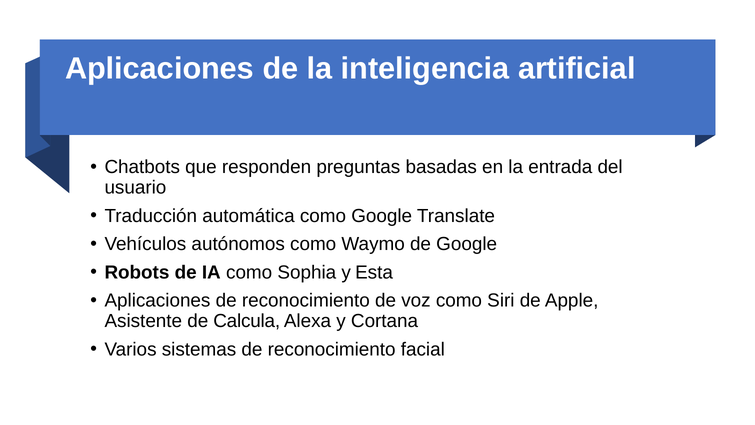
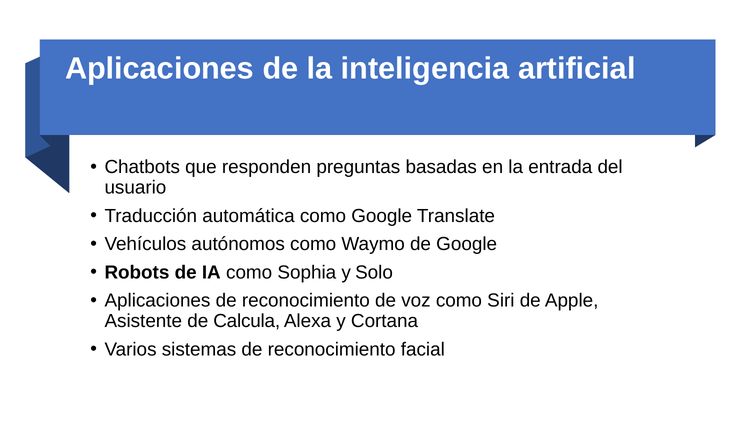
Esta: Esta -> Solo
